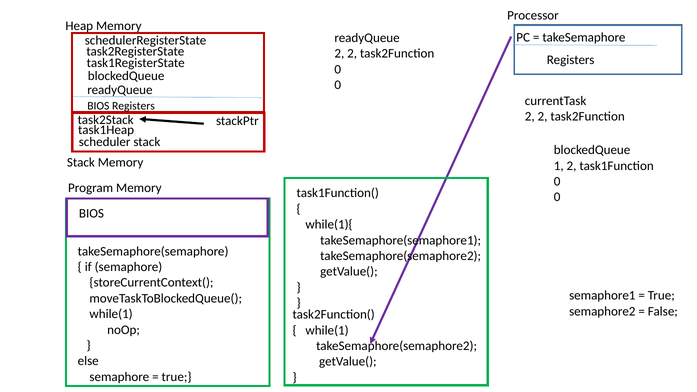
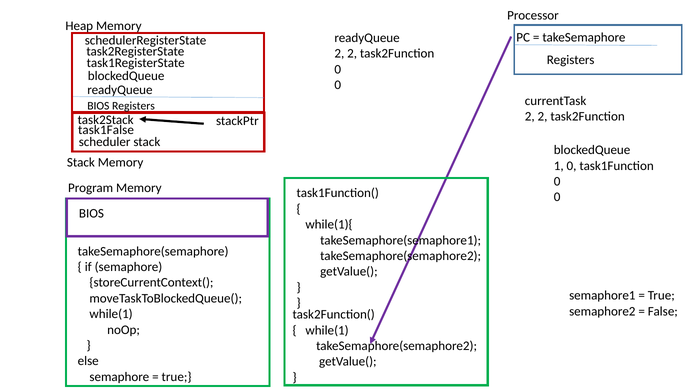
task1Heap: task1Heap -> task1False
1 2: 2 -> 0
